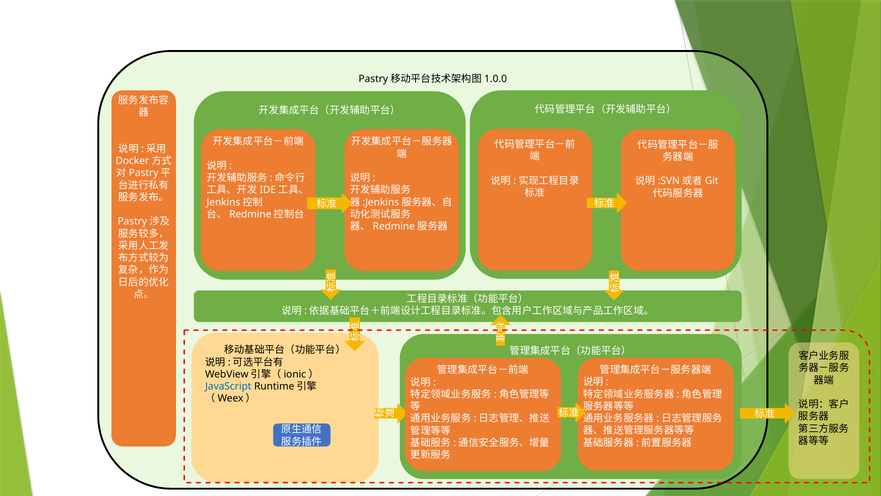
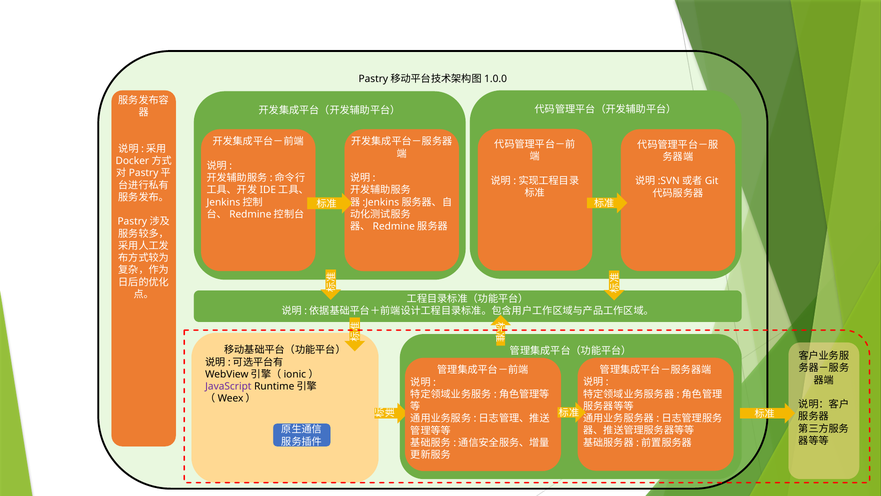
JavaScript colour: blue -> purple
